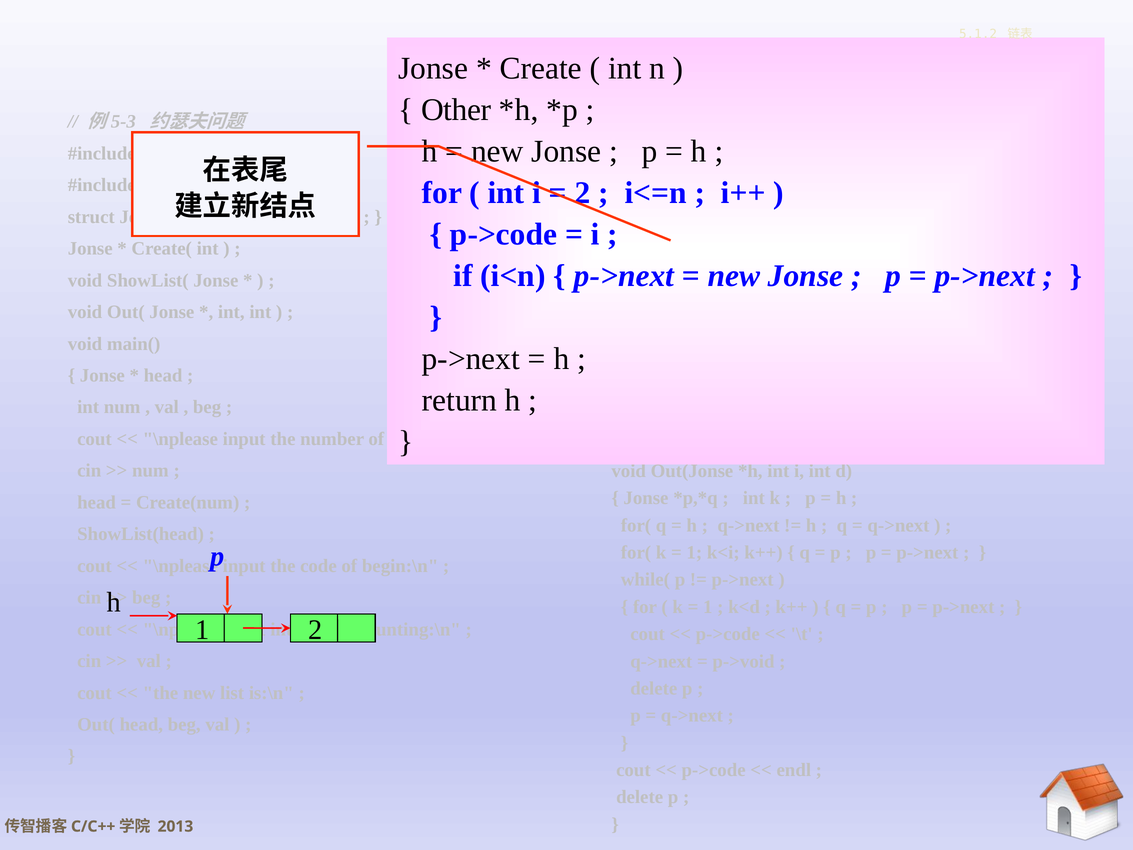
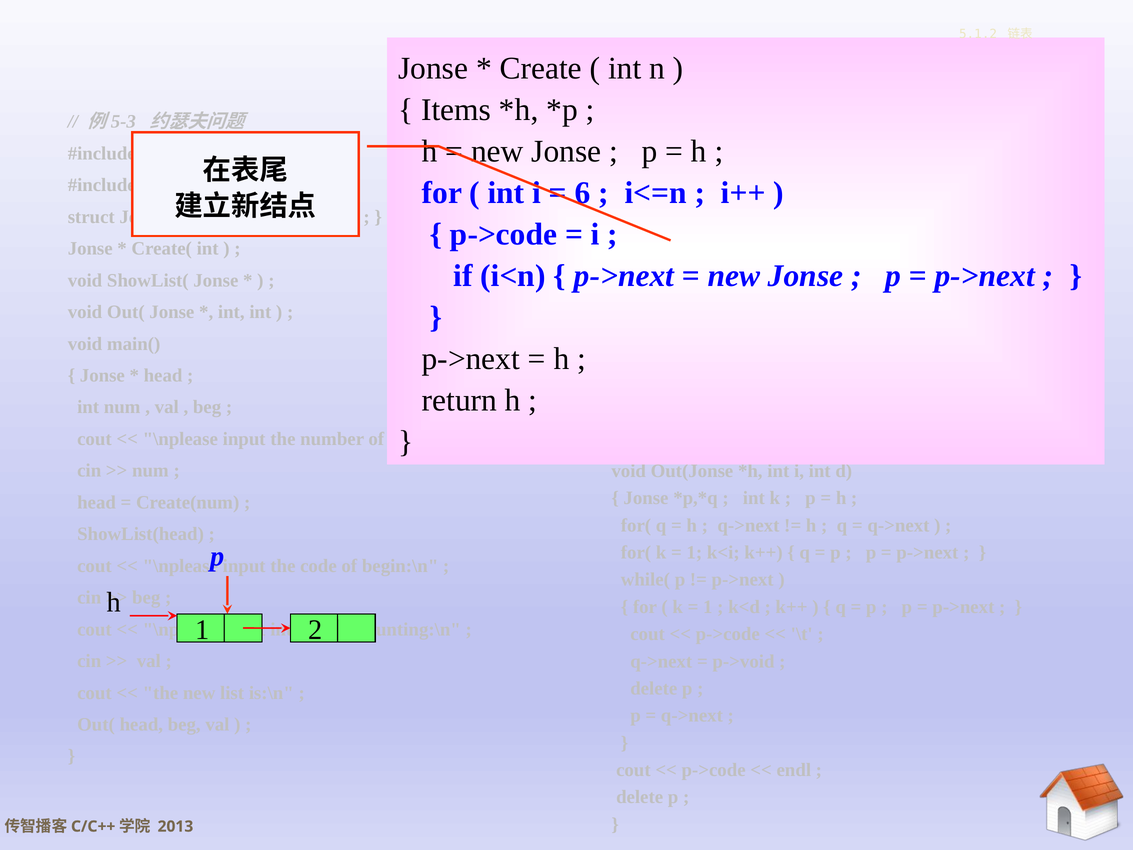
Other: Other -> Items
2 at (583, 193): 2 -> 6
